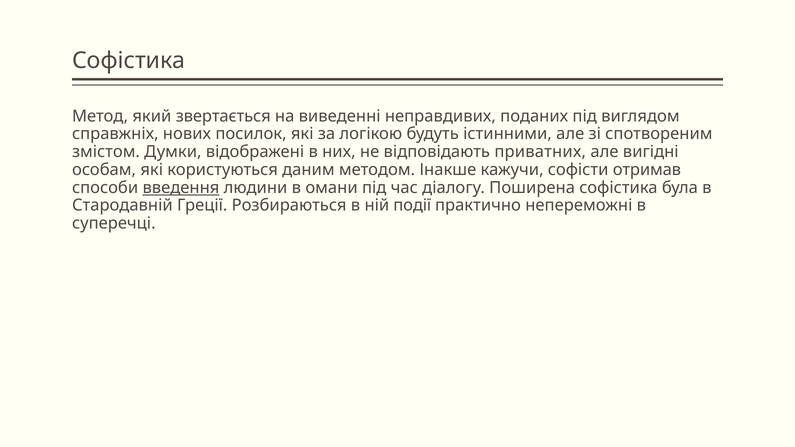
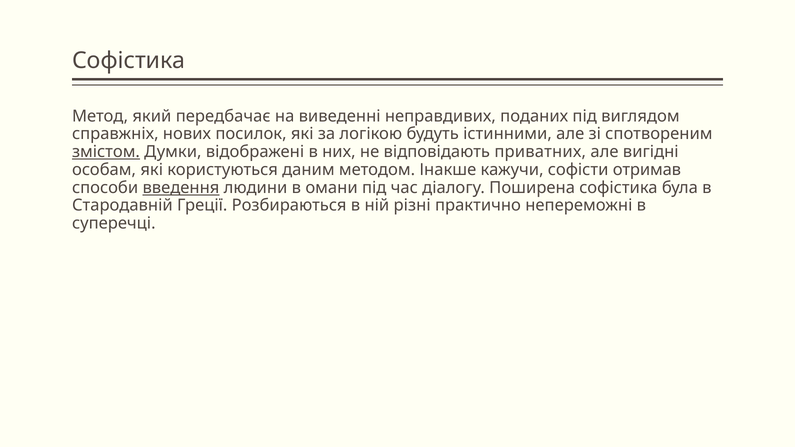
звертається: звертається -> передбачає
змістом underline: none -> present
події: події -> різні
